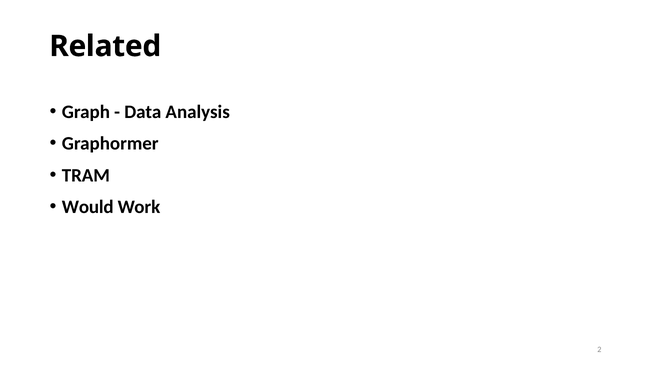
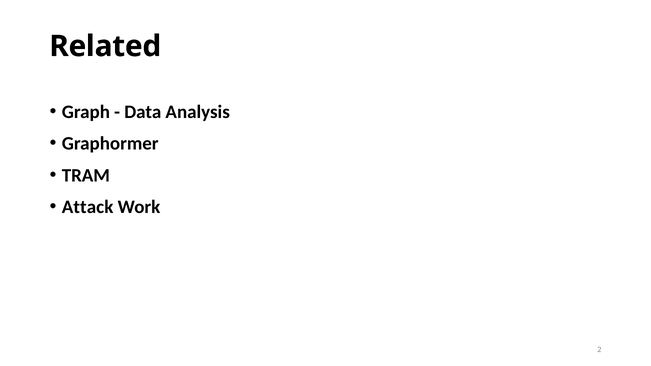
Would: Would -> Attack
